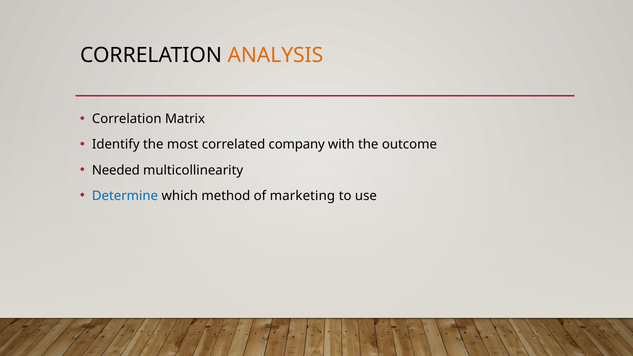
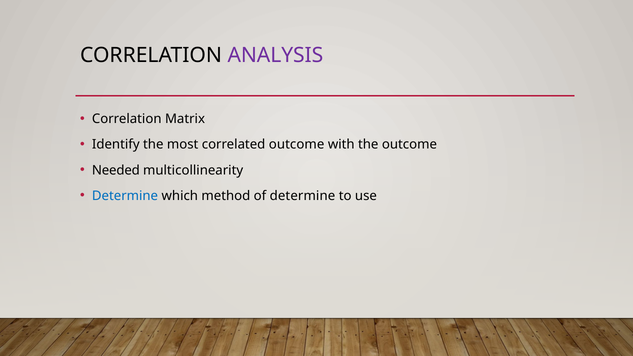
ANALYSIS colour: orange -> purple
correlated company: company -> outcome
of marketing: marketing -> determine
